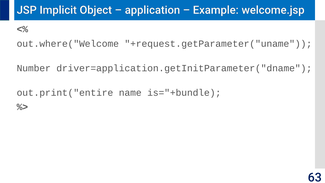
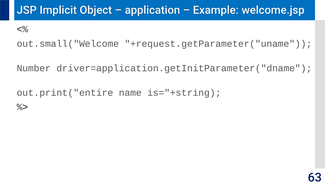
out.where("Welcome: out.where("Welcome -> out.small("Welcome
is="+bundle: is="+bundle -> is="+string
